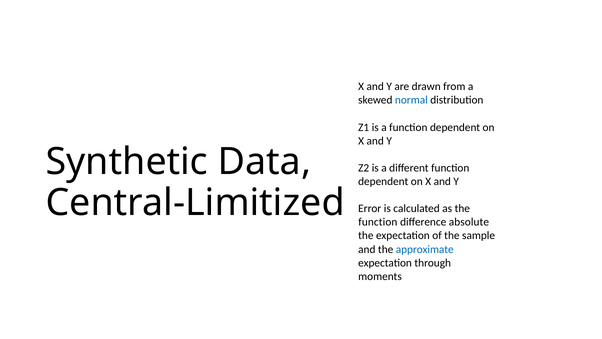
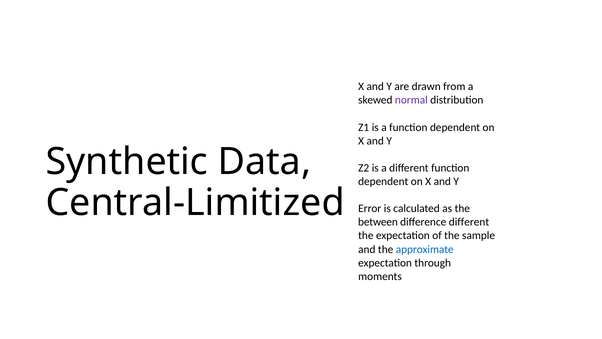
normal colour: blue -> purple
function at (378, 222): function -> between
difference absolute: absolute -> different
